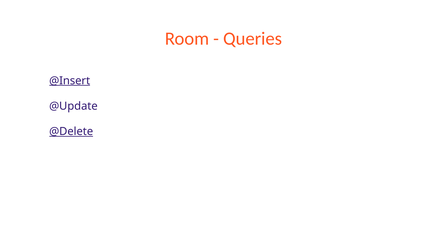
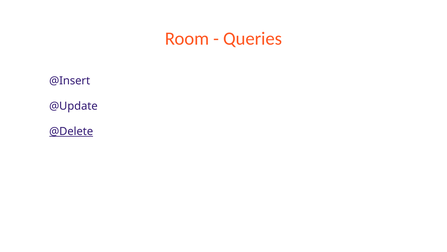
@Insert underline: present -> none
